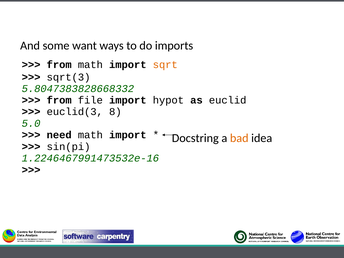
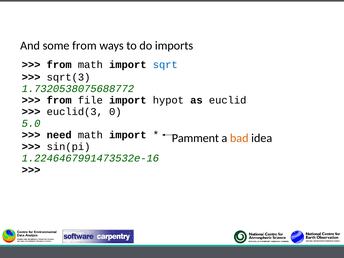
some want: want -> from
sqrt colour: orange -> blue
5.8047383828668332: 5.8047383828668332 -> 1.7320538075688772
8: 8 -> 0
Docstring: Docstring -> Pamment
